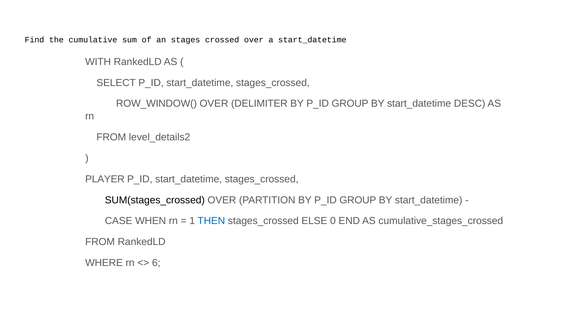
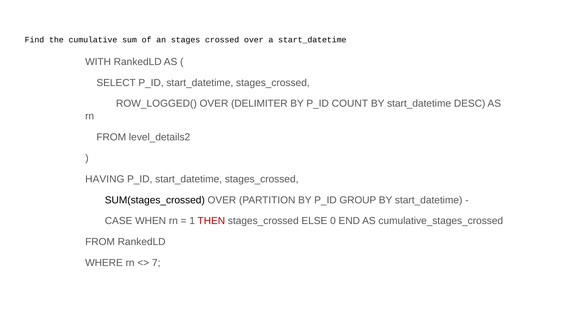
ROW_WINDOW(: ROW_WINDOW( -> ROW_LOGGED(
GROUP at (350, 104): GROUP -> COUNT
PLAYER: PLAYER -> HAVING
THEN colour: blue -> red
6: 6 -> 7
